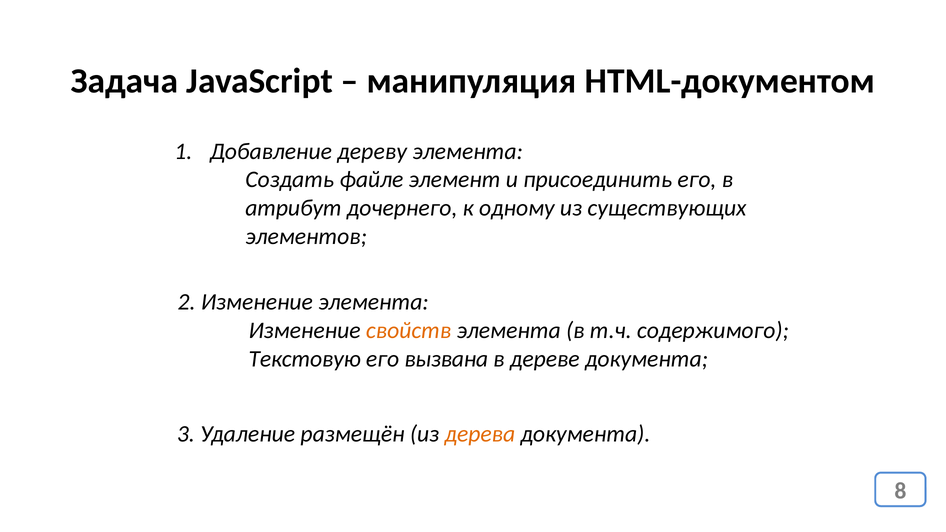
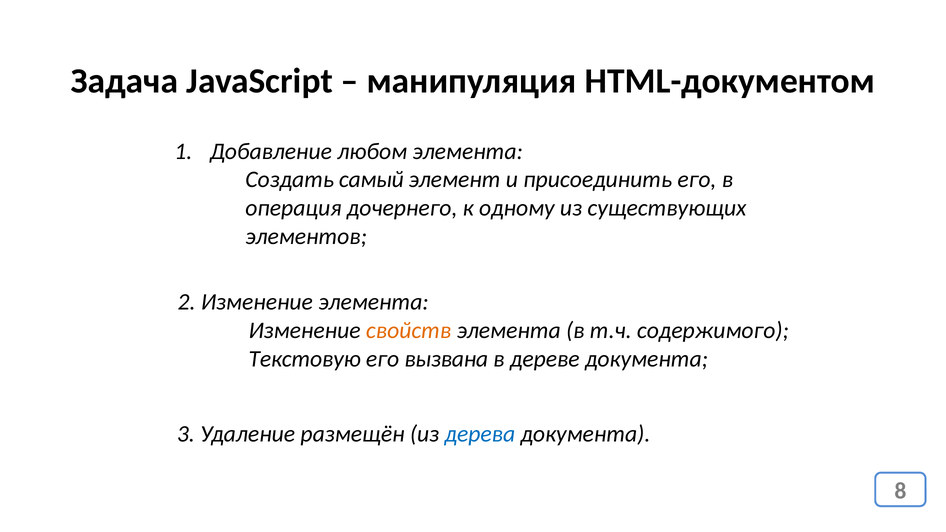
дереву: дереву -> любом
файле: файле -> самый
атрибут: атрибут -> операция
дерева colour: orange -> blue
